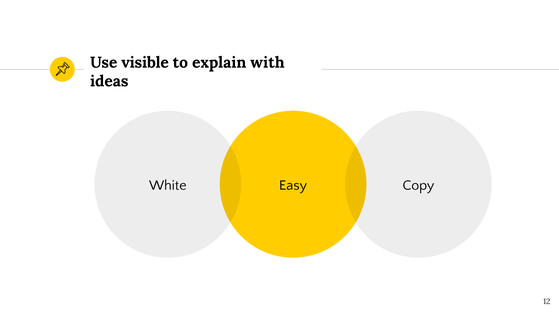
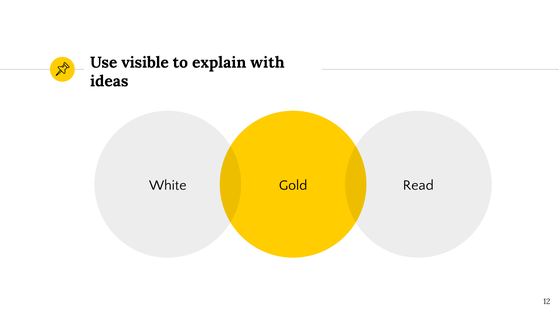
Easy: Easy -> Gold
Copy: Copy -> Read
